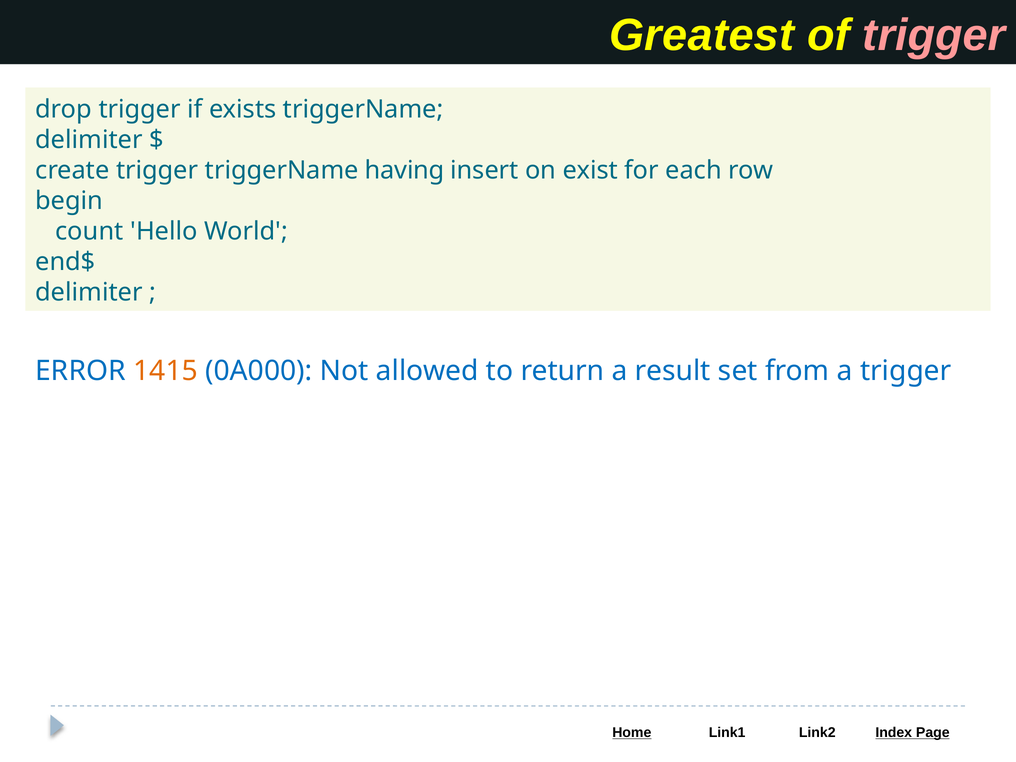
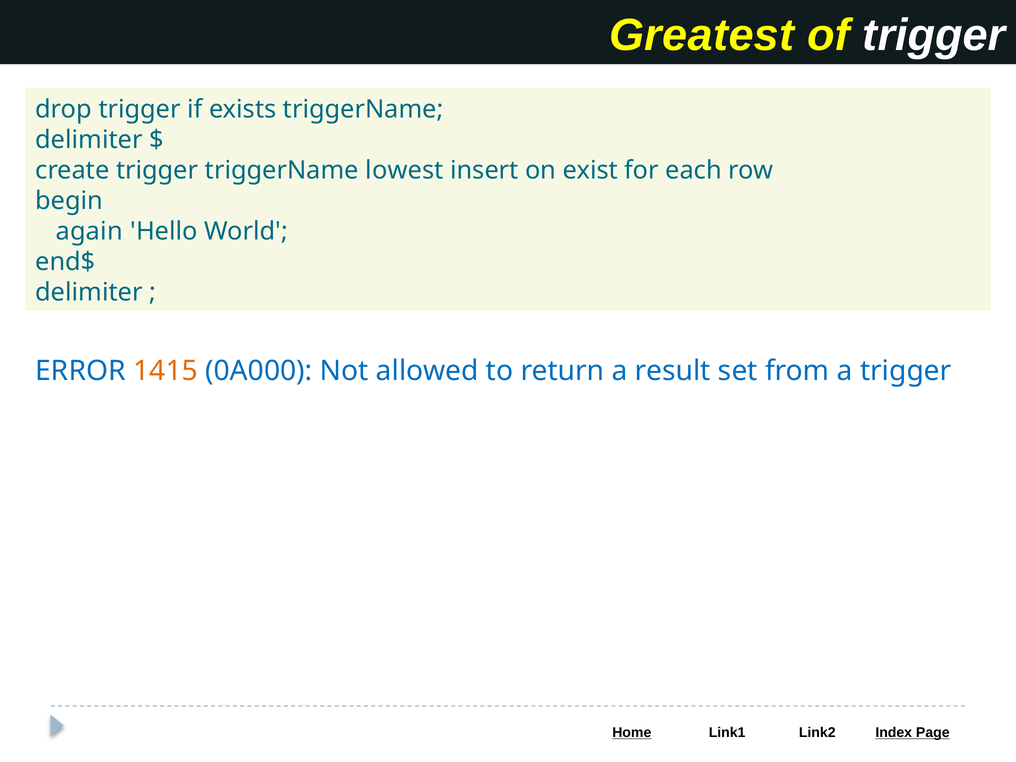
trigger at (934, 35) colour: pink -> white
having: having -> lowest
count: count -> again
